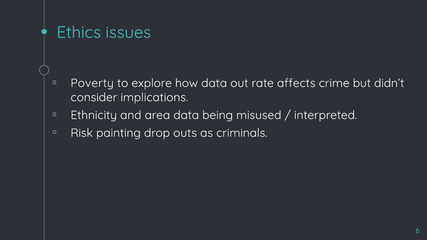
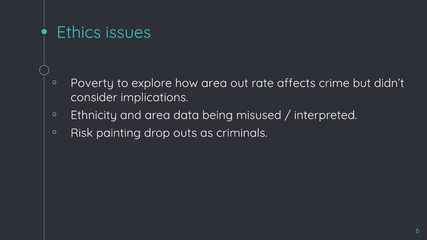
how data: data -> area
